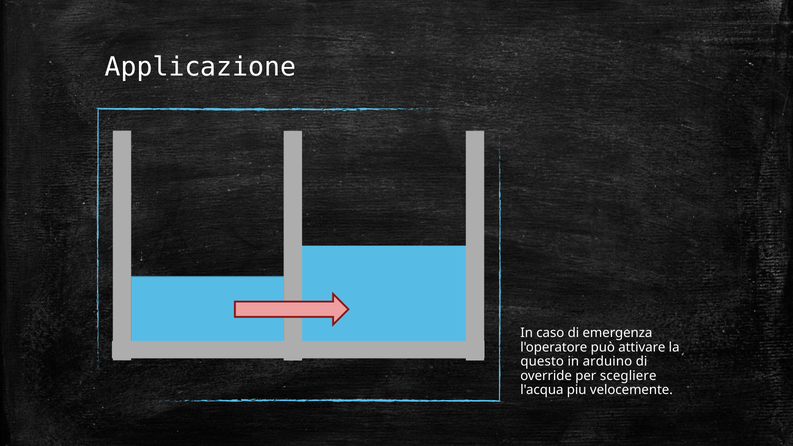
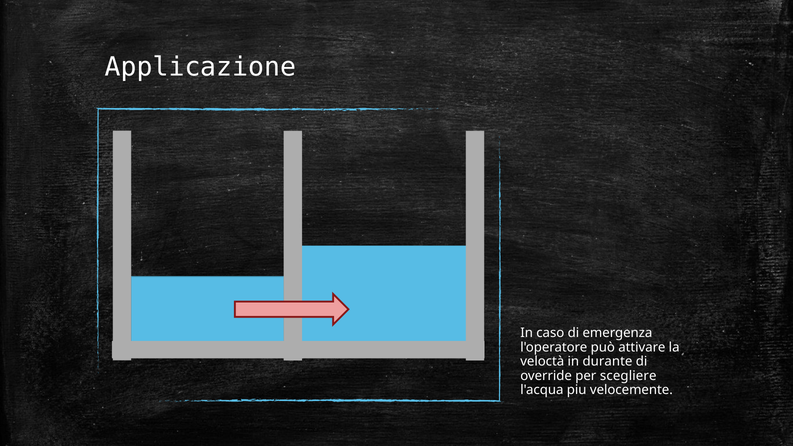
questo: questo -> veloctà
arduino: arduino -> durante
